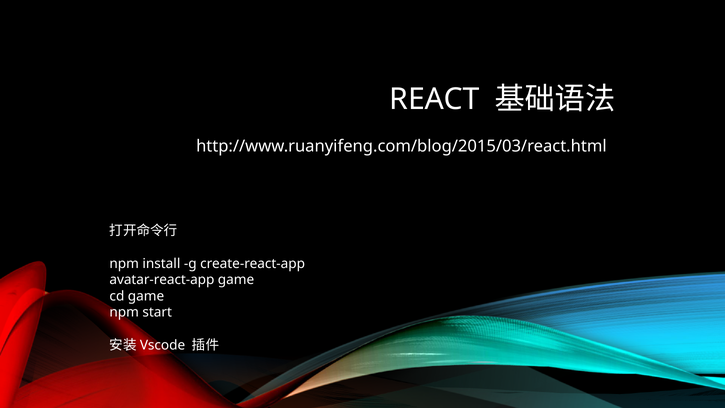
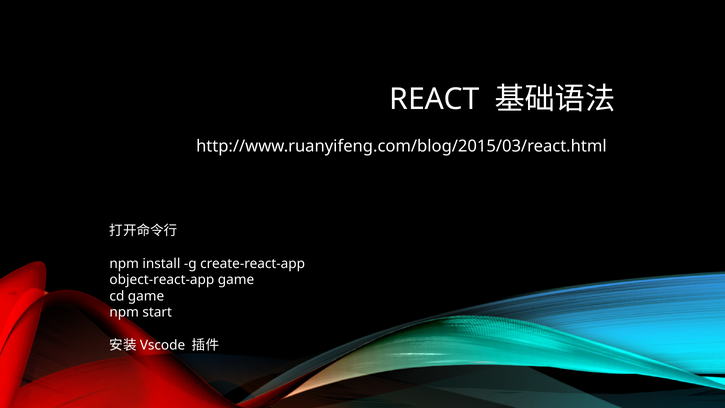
avatar-react-app: avatar-react-app -> object-react-app
